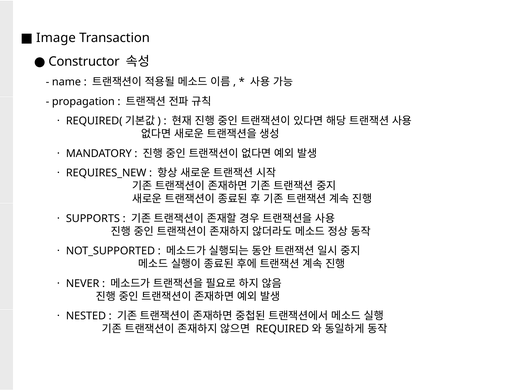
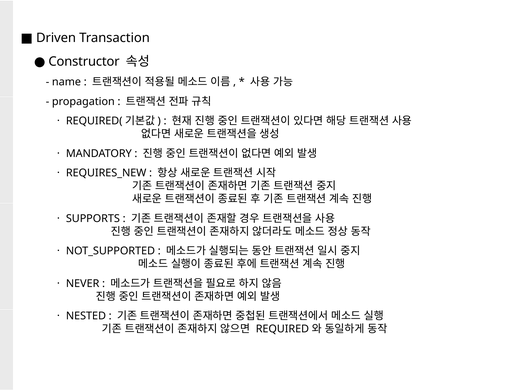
Image: Image -> Driven
